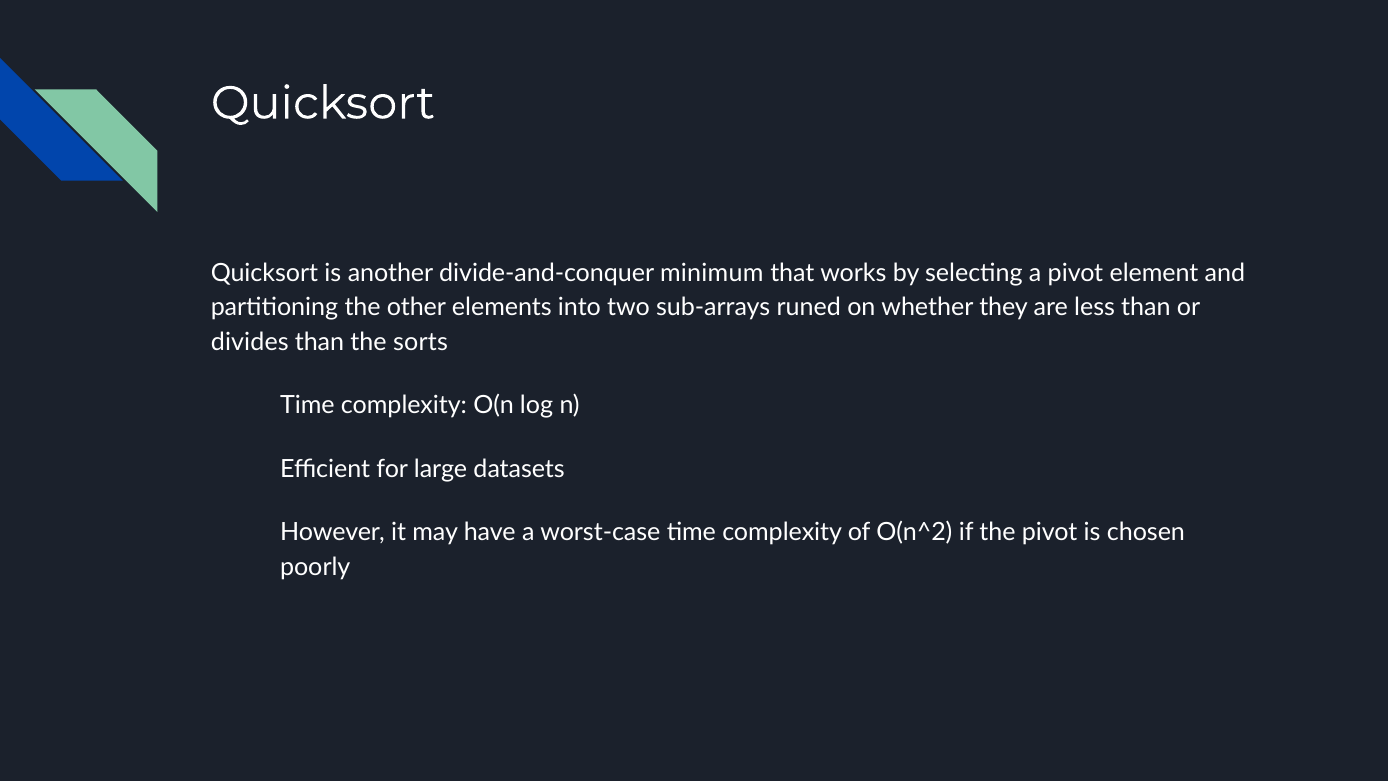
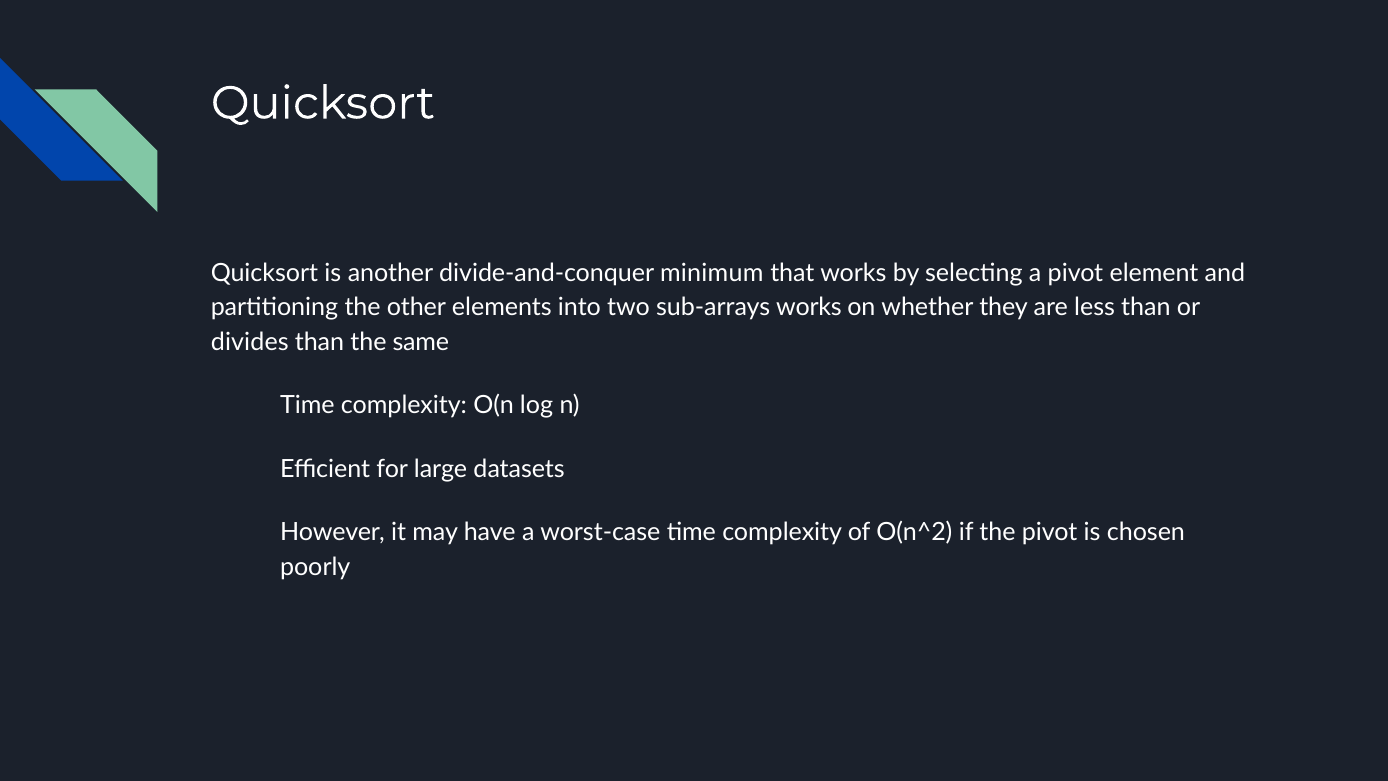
sub-arrays runed: runed -> works
sorts: sorts -> same
